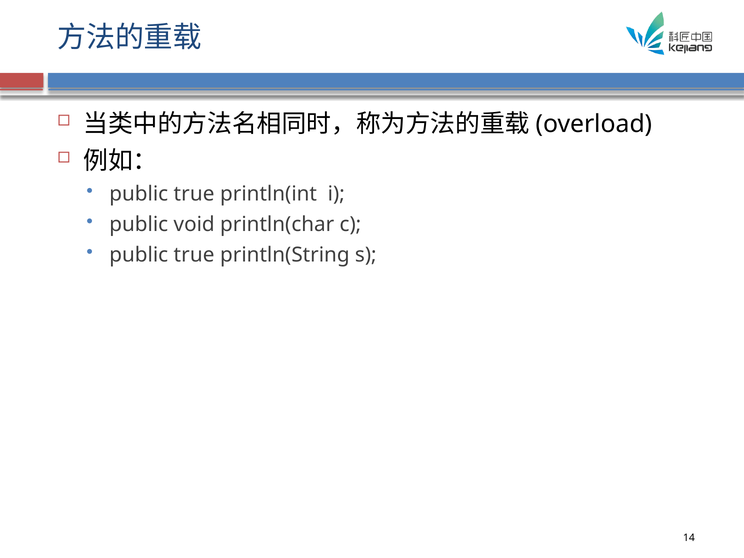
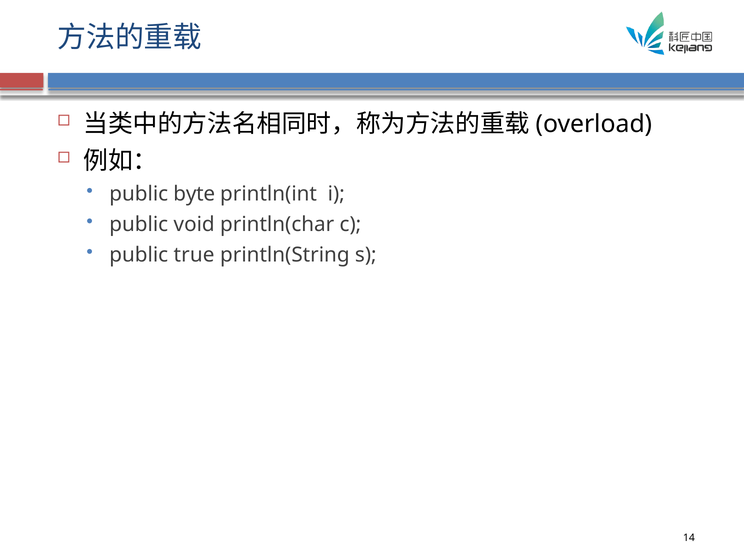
true at (194, 194): true -> byte
